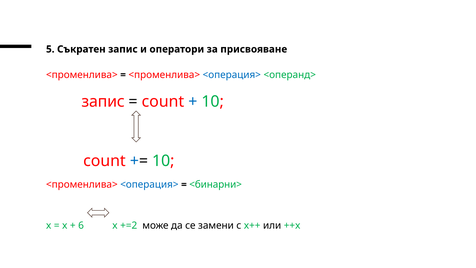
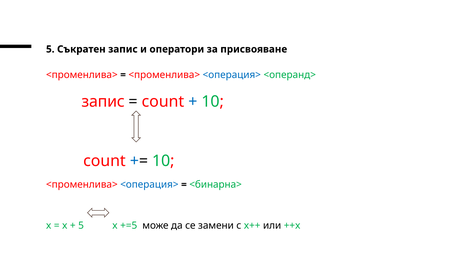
<бинарни>: <бинарни> -> <бинарна>
6 at (81, 225): 6 -> 5
+=2: +=2 -> +=5
